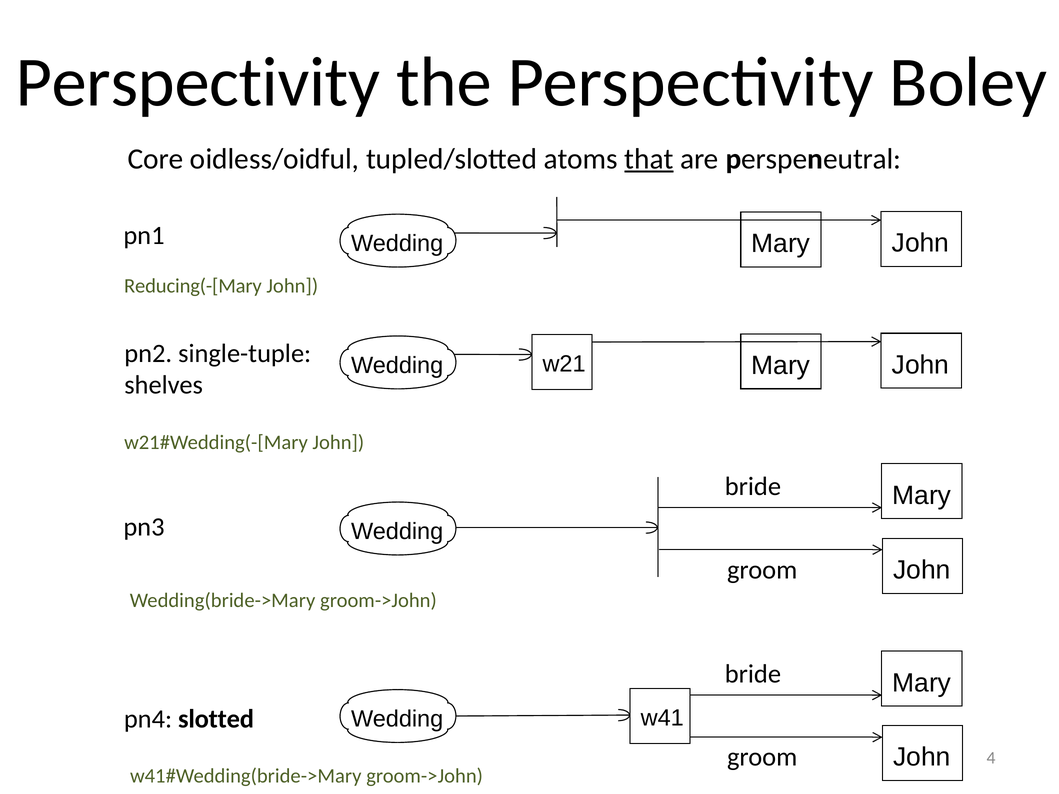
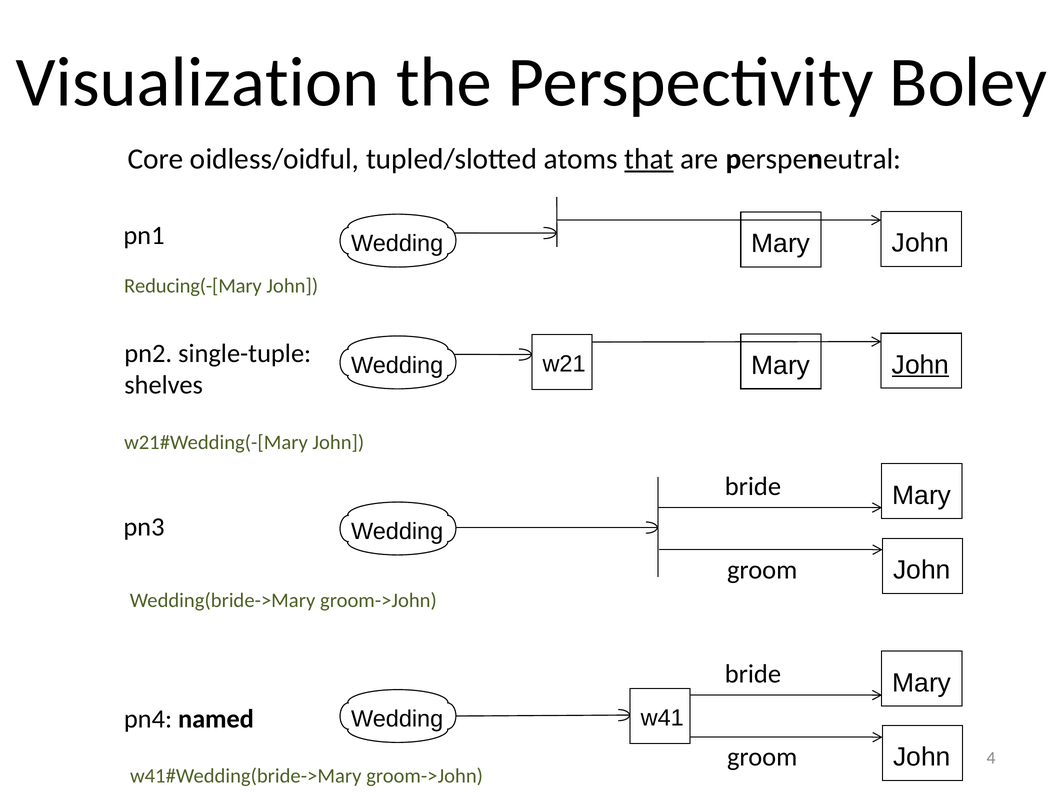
Perspectivity at (198, 83): Perspectivity -> Visualization
John at (920, 365) underline: none -> present
slotted: slotted -> named
